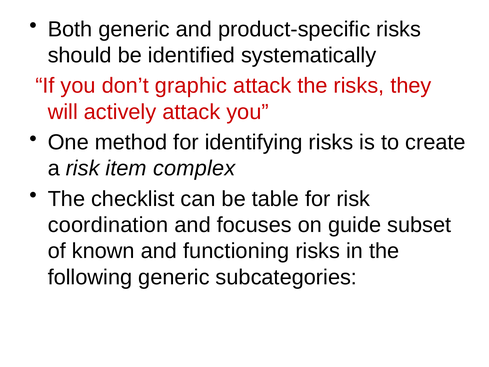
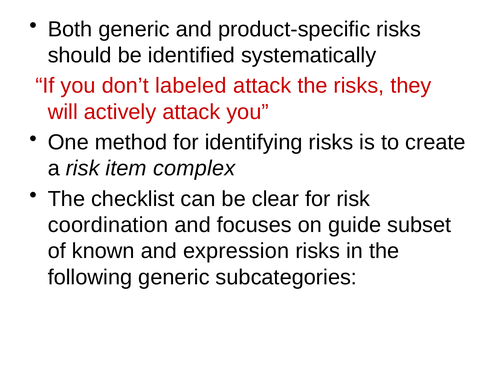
graphic: graphic -> labeled
table: table -> clear
functioning: functioning -> expression
